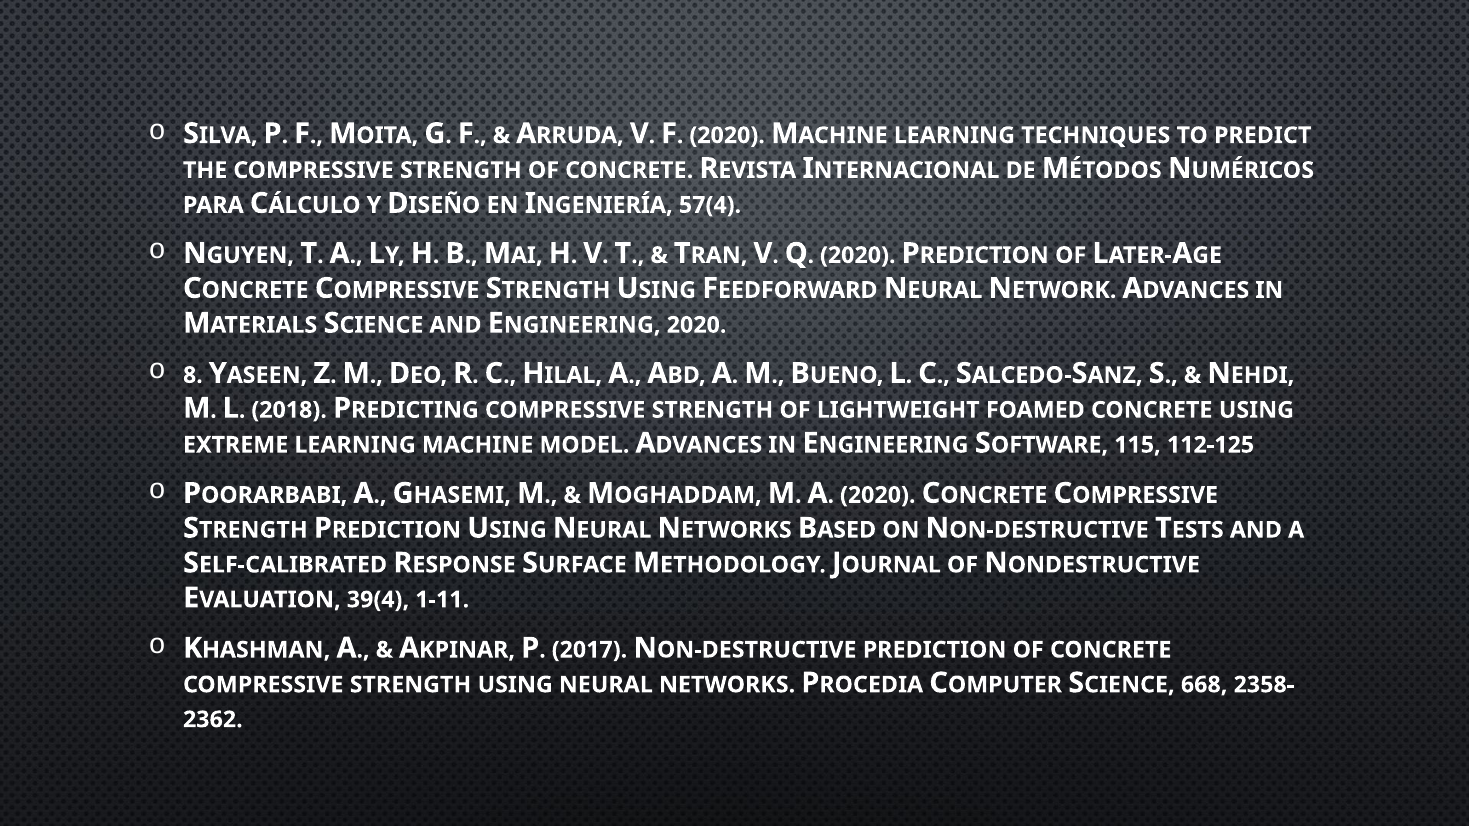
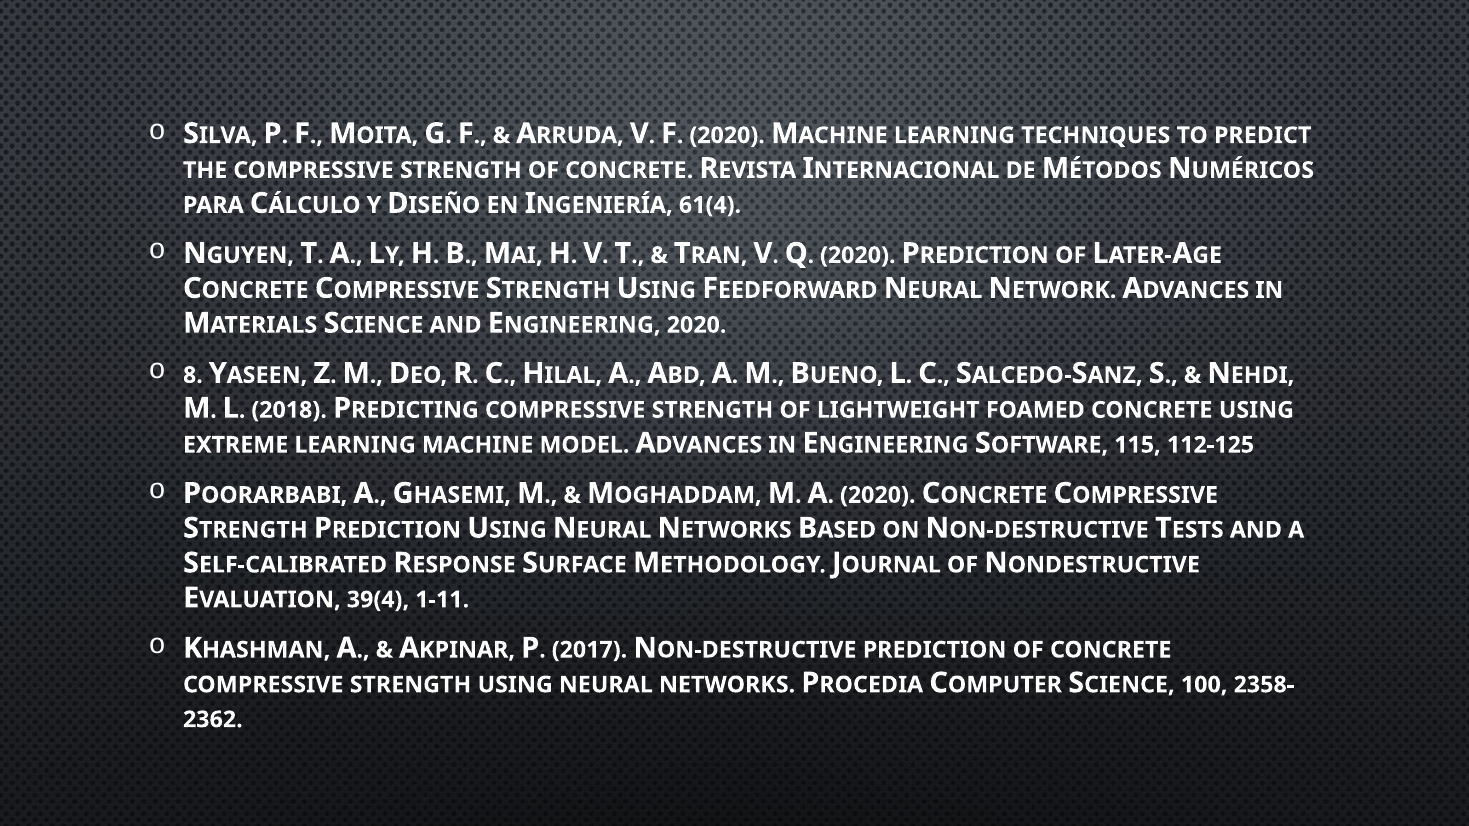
57(4: 57(4 -> 61(4
668: 668 -> 100
